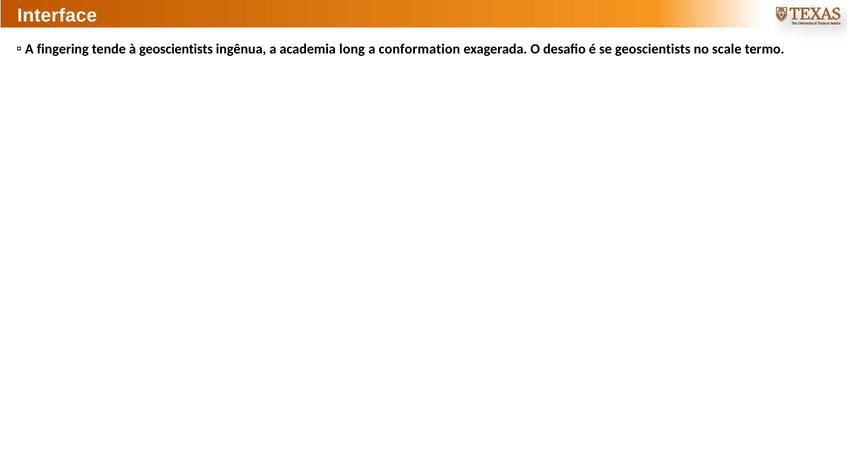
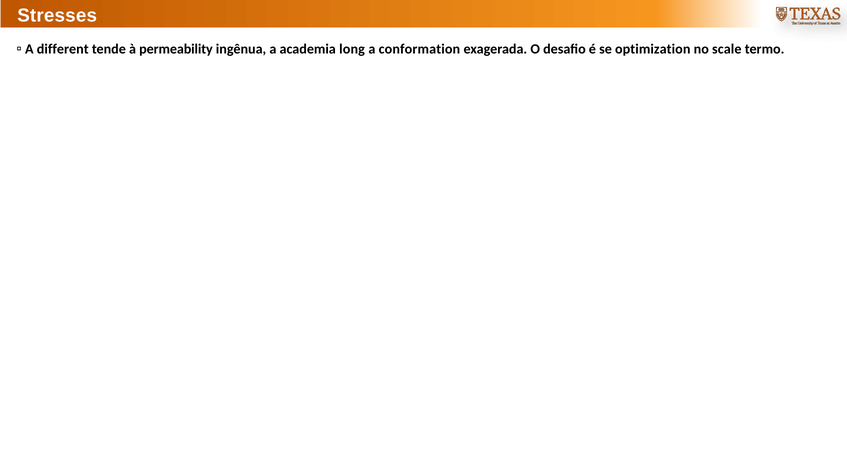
Interface: Interface -> Stresses
fingering: fingering -> different
à geoscientists: geoscientists -> permeability
se geoscientists: geoscientists -> optimization
